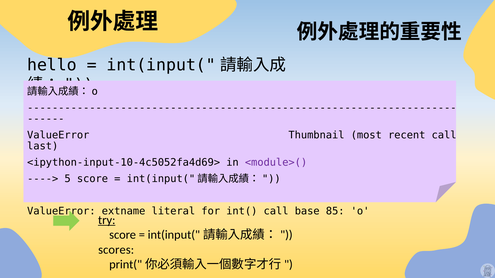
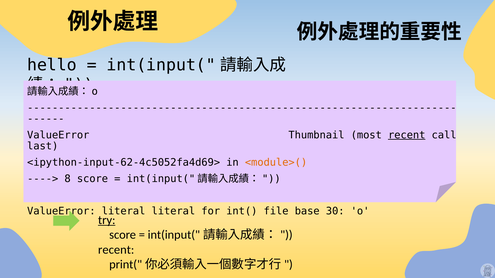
recent at (407, 135) underline: none -> present
<ipython-input-10-4c5052fa4d69>: <ipython-input-10-4c5052fa4d69> -> <ipython-input-62-4c5052fa4d69>
<module>( colour: purple -> orange
5: 5 -> 8
extname at (124, 212): extname -> literal
int( call: call -> file
85: 85 -> 30
scores at (116, 250): scores -> recent
